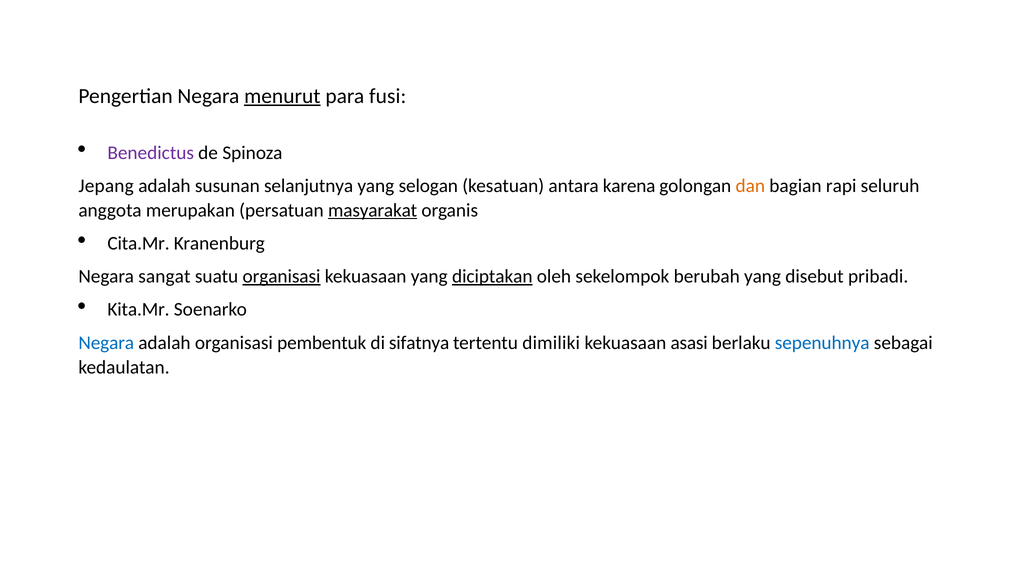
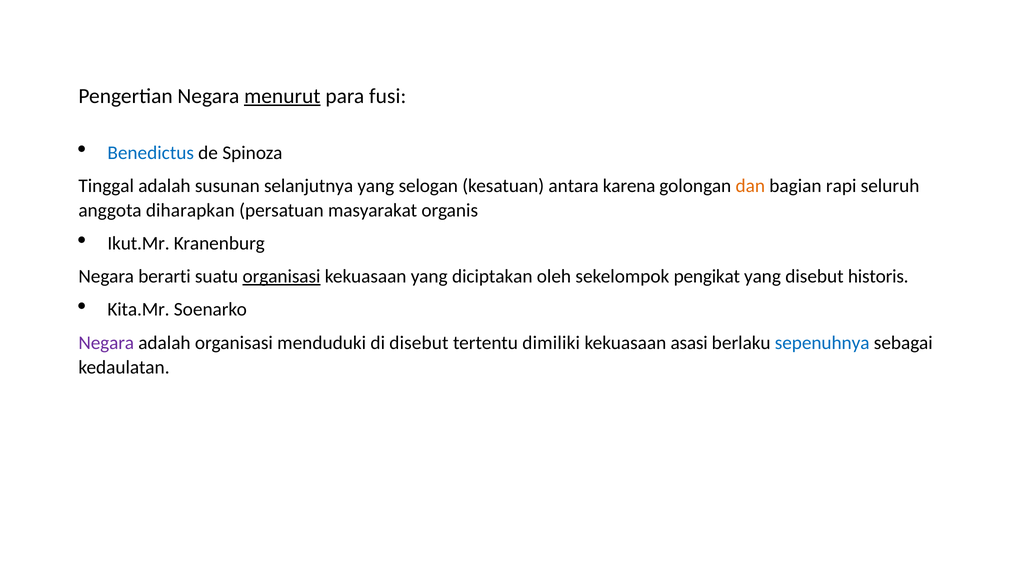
Benedictus colour: purple -> blue
Jepang: Jepang -> Tinggal
merupakan: merupakan -> diharapkan
masyarakat underline: present -> none
Cita.Mr: Cita.Mr -> Ikut.Mr
sangat: sangat -> berarti
diciptakan underline: present -> none
berubah: berubah -> pengikat
pribadi: pribadi -> historis
Negara at (106, 343) colour: blue -> purple
pembentuk: pembentuk -> menduduki
di sifatnya: sifatnya -> disebut
